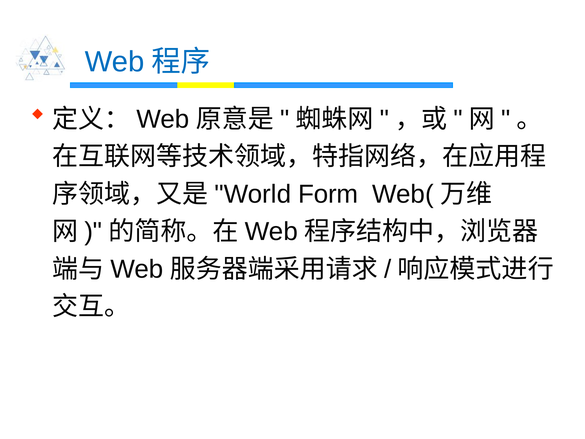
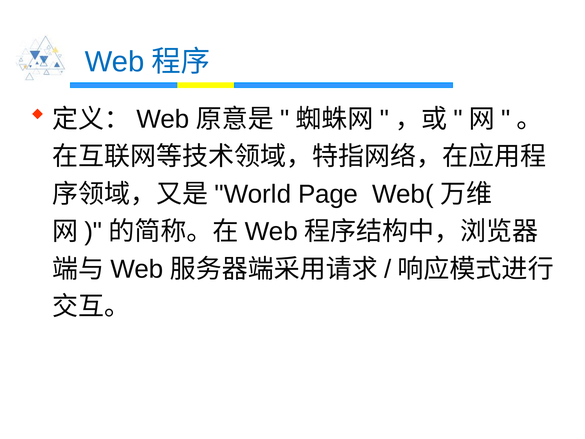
Form: Form -> Page
